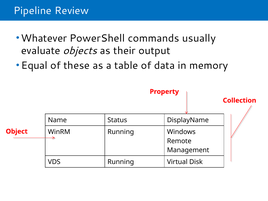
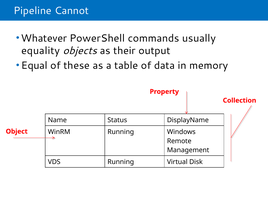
Review: Review -> Cannot
evaluate: evaluate -> equality
